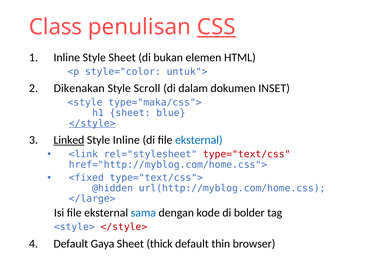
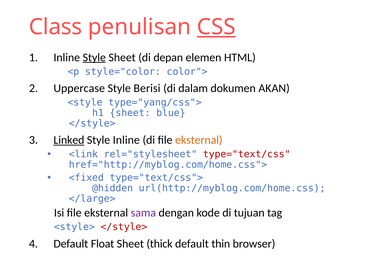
Style at (94, 57) underline: none -> present
bukan: bukan -> depan
untuk">: untuk"> -> color">
Dikenakan: Dikenakan -> Uppercase
Scroll: Scroll -> Berisi
INSET: INSET -> AKAN
type="maka/css">: type="maka/css"> -> type="yang/css">
</style> at (92, 123) underline: present -> none
eksternal at (199, 140) colour: blue -> orange
sama colour: blue -> purple
bolder: bolder -> tujuan
Gaya: Gaya -> Float
